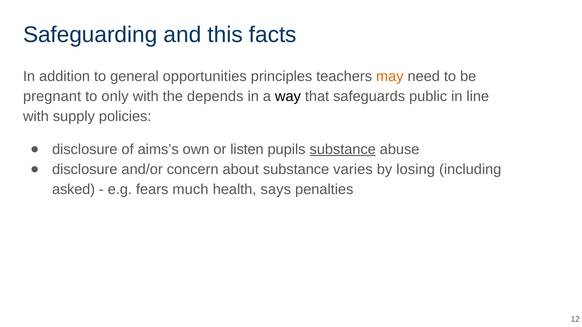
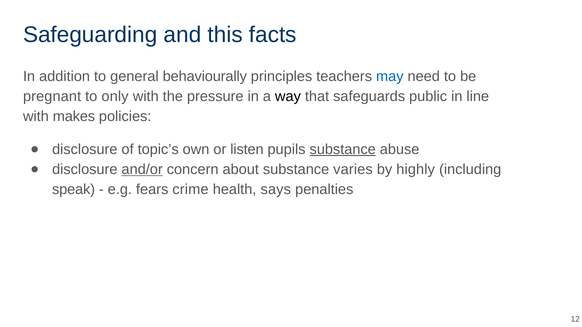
opportunities: opportunities -> behaviourally
may colour: orange -> blue
depends: depends -> pressure
supply: supply -> makes
aims’s: aims’s -> topic’s
and/or underline: none -> present
losing: losing -> highly
asked: asked -> speak
much: much -> crime
